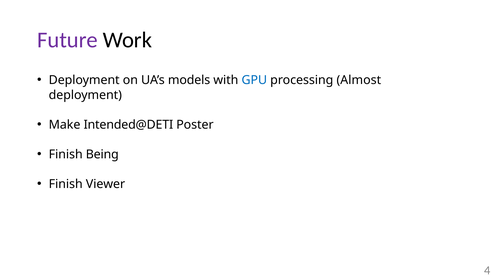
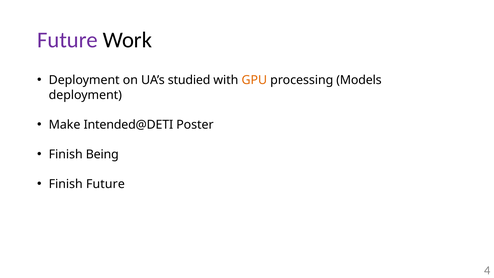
models: models -> studied
GPU colour: blue -> orange
Almost: Almost -> Models
Finish Viewer: Viewer -> Future
